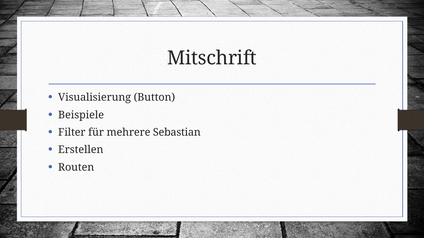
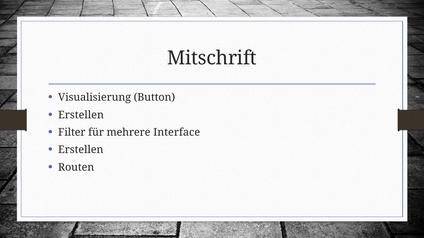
Beispiele at (81, 115): Beispiele -> Erstellen
Sebastian: Sebastian -> Interface
